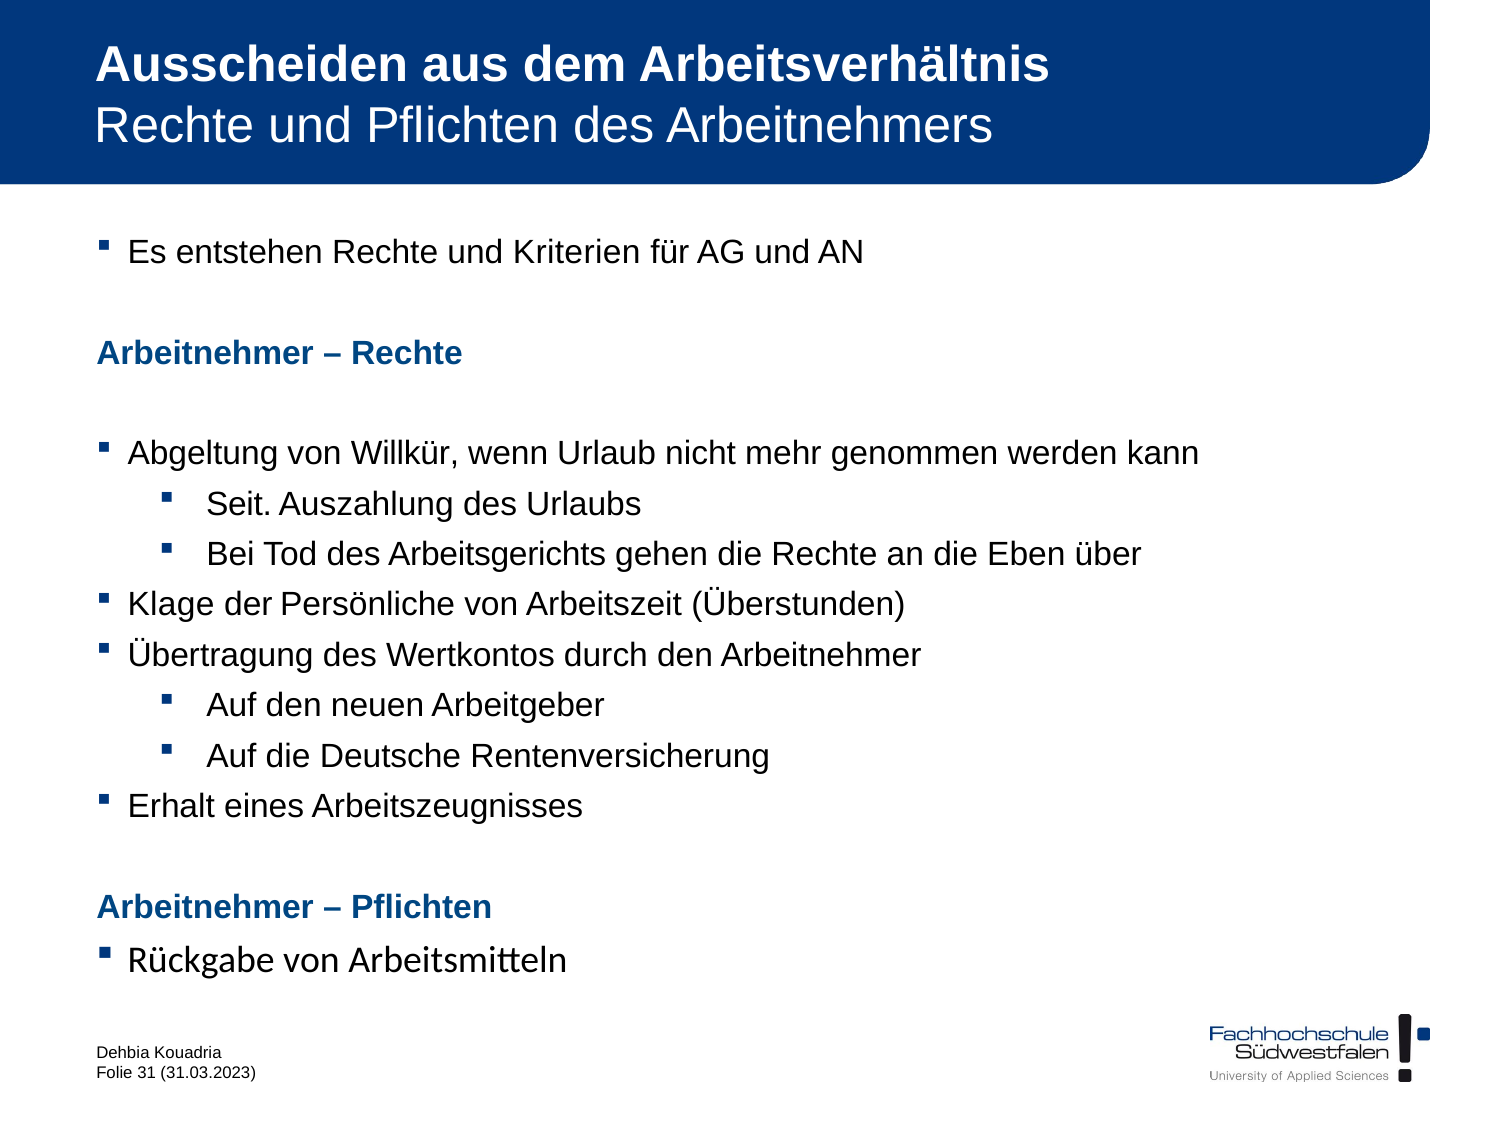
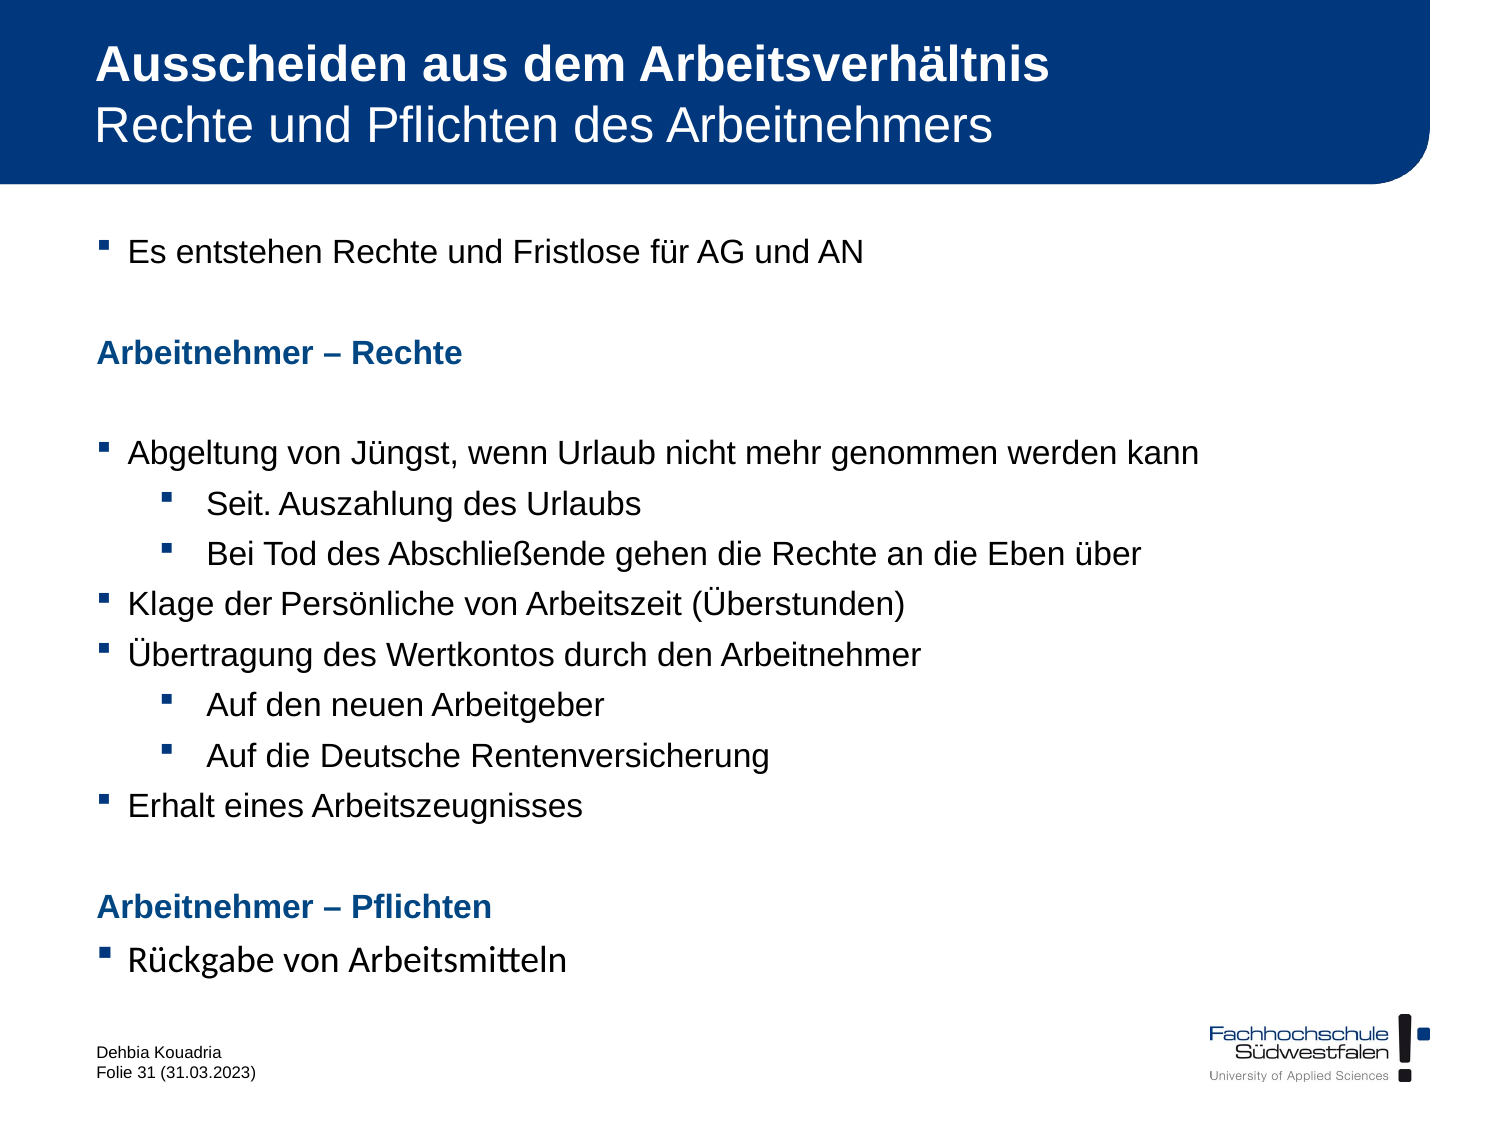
Kriterien: Kriterien -> Fristlose
Willkür: Willkür -> Jüngst
Arbeitsgerichts: Arbeitsgerichts -> Abschließende
